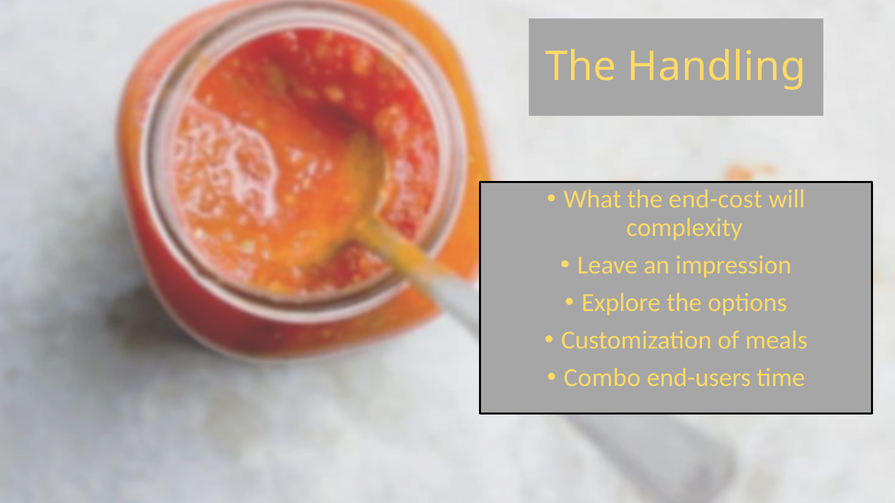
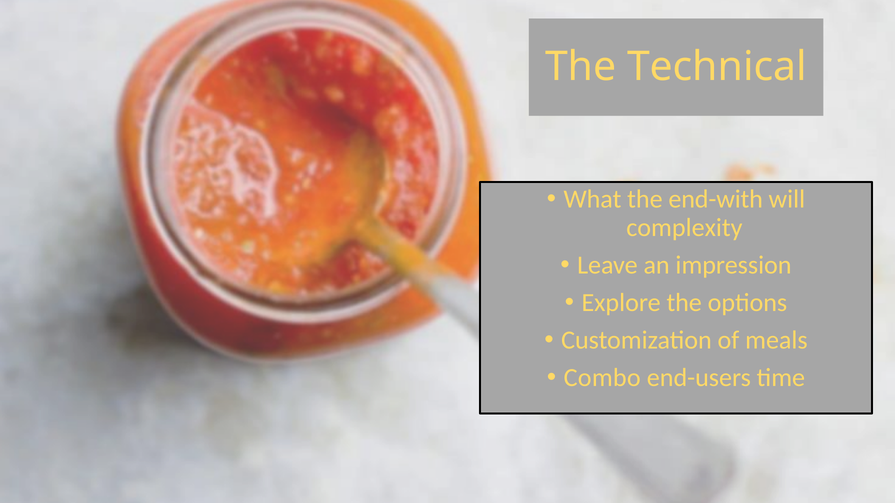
Handling: Handling -> Technical
end-cost: end-cost -> end-with
